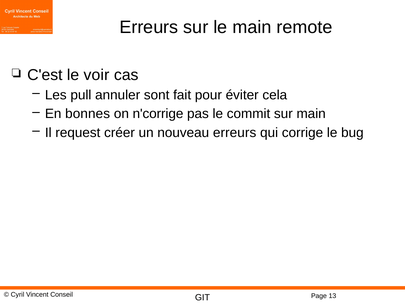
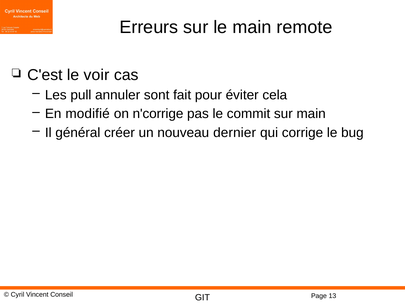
bonnes: bonnes -> modifié
request: request -> général
nouveau erreurs: erreurs -> dernier
